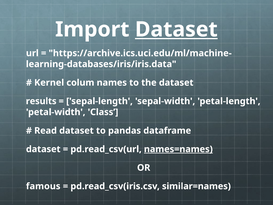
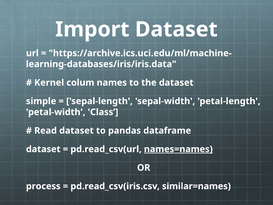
Dataset at (176, 29) underline: present -> none
results: results -> simple
famous: famous -> process
